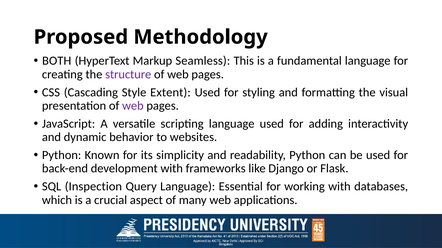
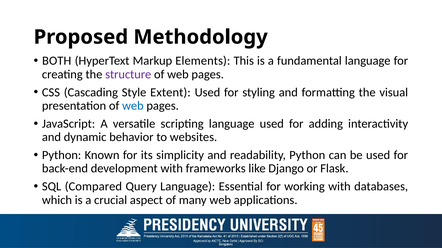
Seamless: Seamless -> Elements
web at (133, 106) colour: purple -> blue
Inspection: Inspection -> Compared
